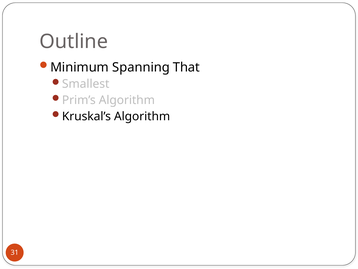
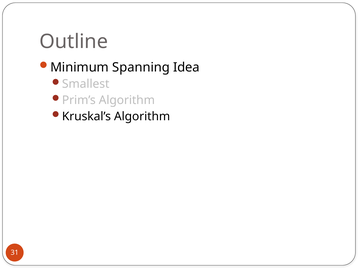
That: That -> Idea
